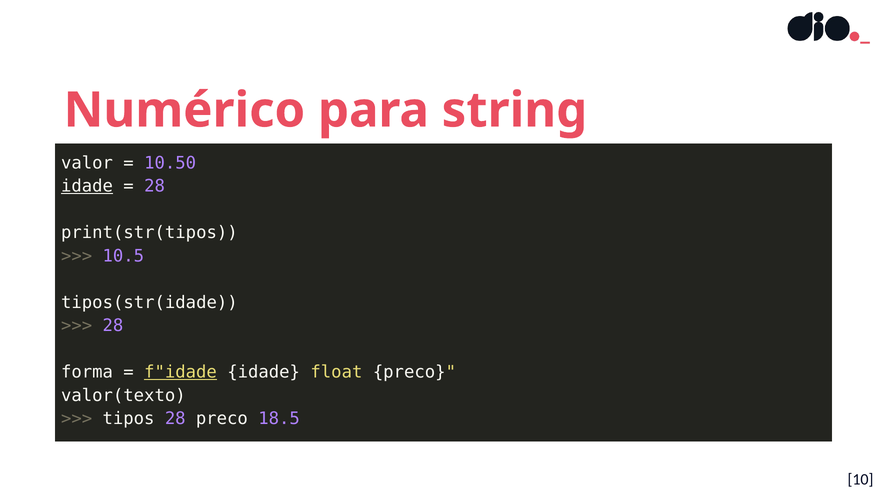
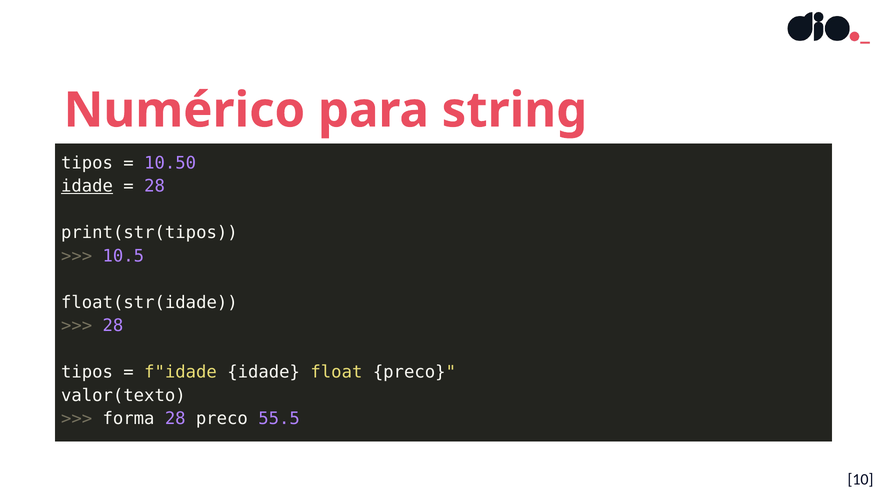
valor at (87, 163): valor -> tipos
tipos(str(idade: tipos(str(idade -> float(str(idade
forma at (87, 373): forma -> tipos
f"idade underline: present -> none
tipos: tipos -> forma
18.5: 18.5 -> 55.5
